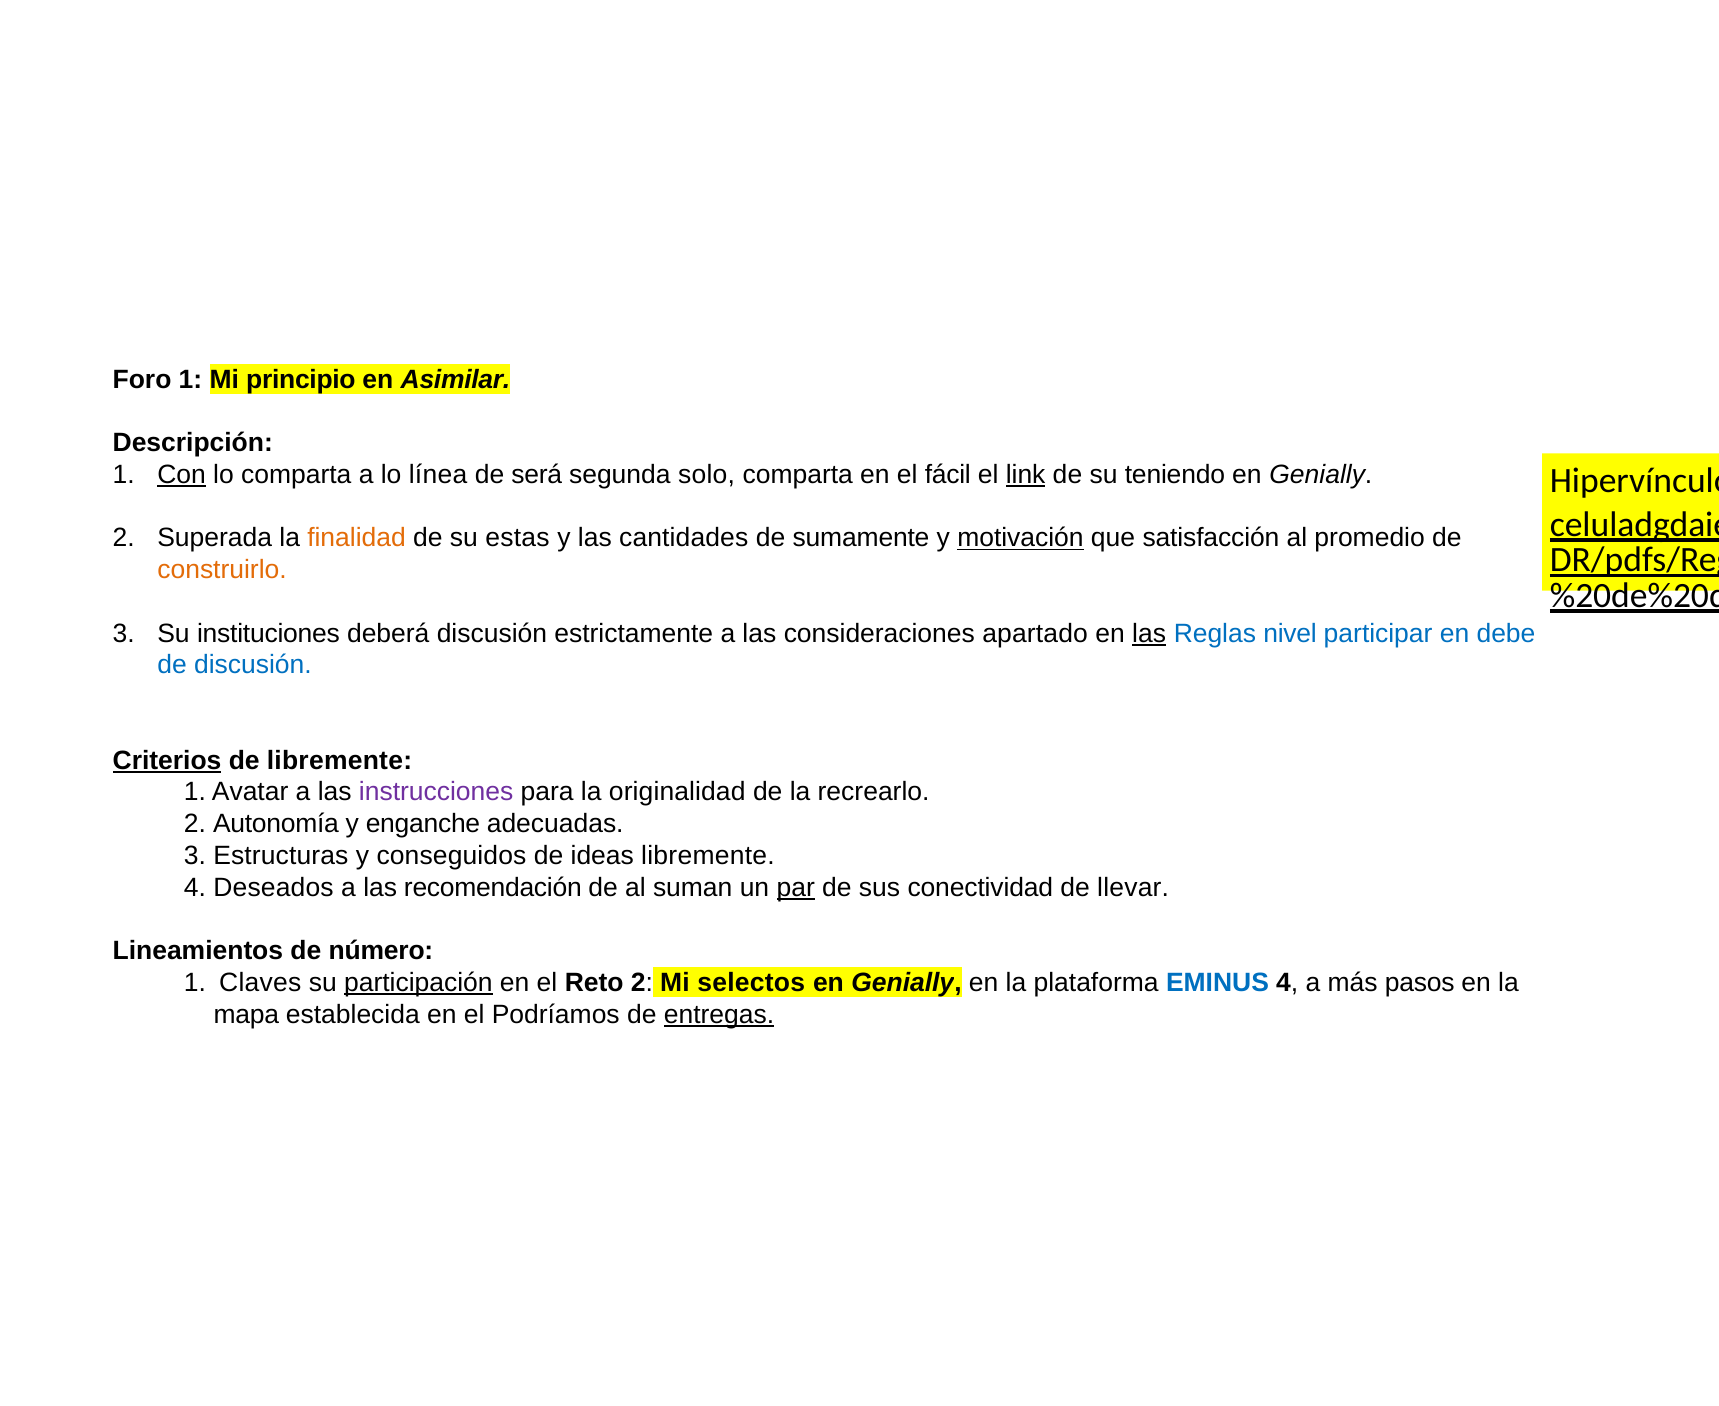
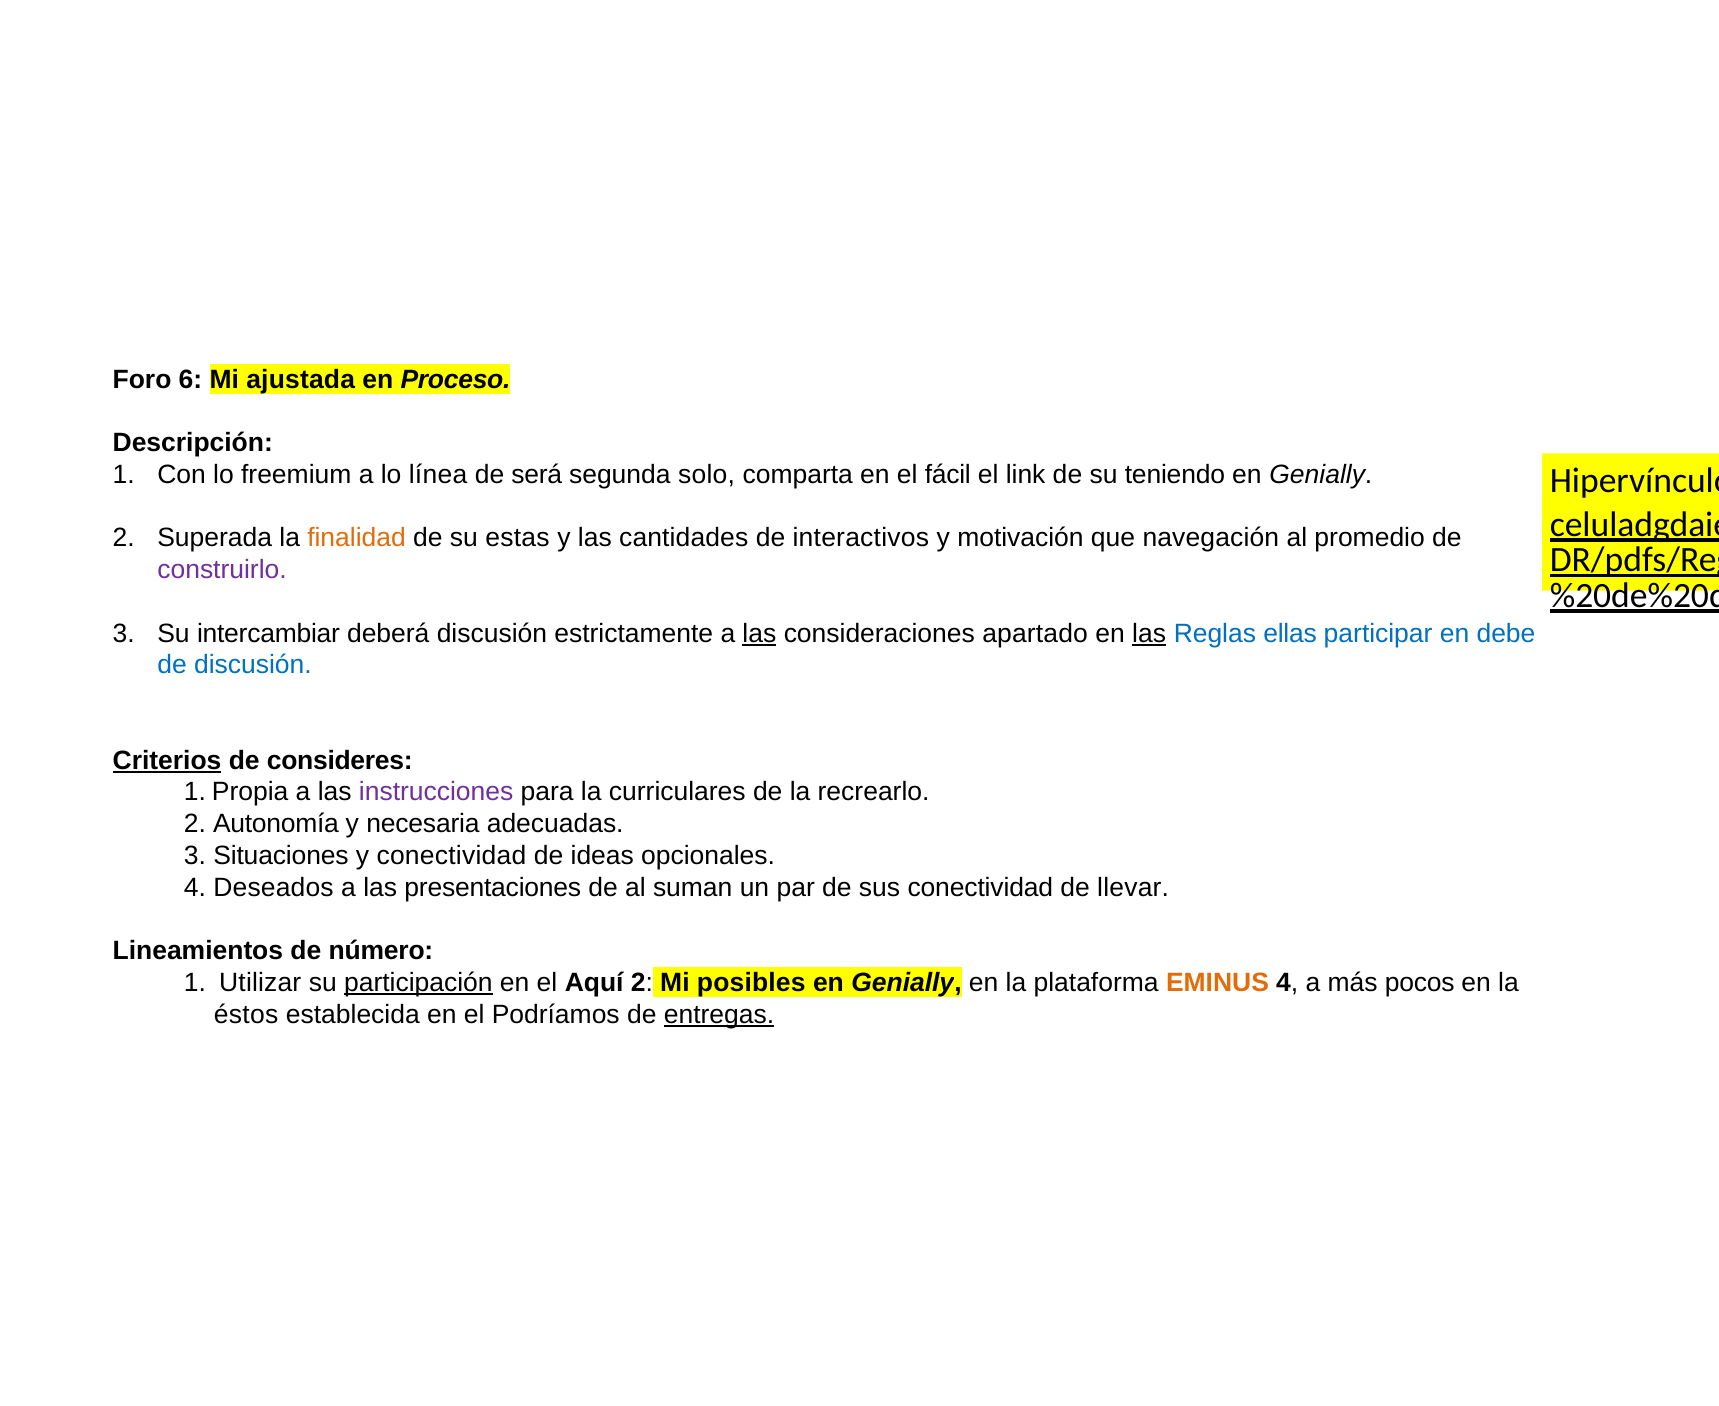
Foro 1: 1 -> 6
principio: principio -> ajustada
Asimilar: Asimilar -> Proceso
Con underline: present -> none
lo comparta: comparta -> freemium
link underline: present -> none
sumamente: sumamente -> interactivos
motivación underline: present -> none
satisfacción: satisfacción -> navegación
construirlo colour: orange -> purple
instituciones: instituciones -> intercambiar
las at (759, 634) underline: none -> present
nivel: nivel -> ellas
de libremente: libremente -> consideres
Avatar: Avatar -> Propia
originalidad: originalidad -> curriculares
enganche: enganche -> necesaria
Estructuras: Estructuras -> Situaciones
y conseguidos: conseguidos -> conectividad
ideas libremente: libremente -> opcionales
recomendación: recomendación -> presentaciones
par underline: present -> none
Claves: Claves -> Utilizar
Reto: Reto -> Aquí
selectos: selectos -> posibles
EMINUS colour: blue -> orange
pasos: pasos -> pocos
mapa: mapa -> éstos
